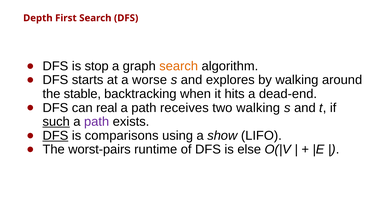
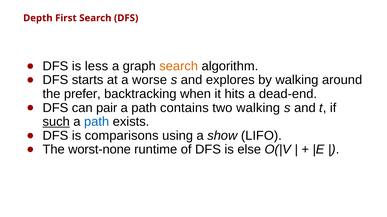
stop: stop -> less
stable: stable -> prefer
real: real -> pair
receives: receives -> contains
path at (97, 122) colour: purple -> blue
DFS at (55, 136) underline: present -> none
worst-pairs: worst-pairs -> worst-none
